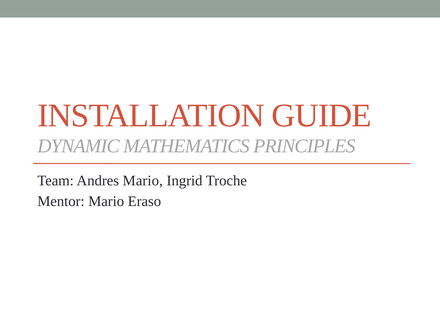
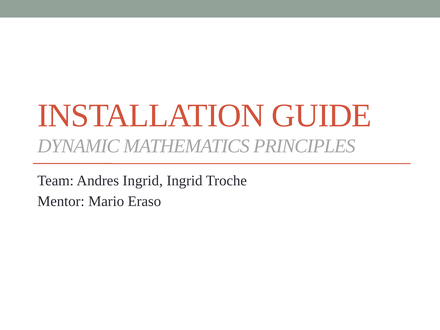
Andres Mario: Mario -> Ingrid
